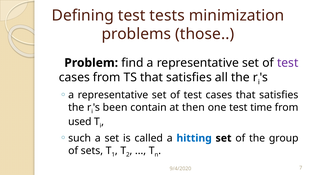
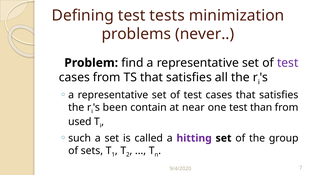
those: those -> never
then: then -> near
time: time -> than
hitting colour: blue -> purple
